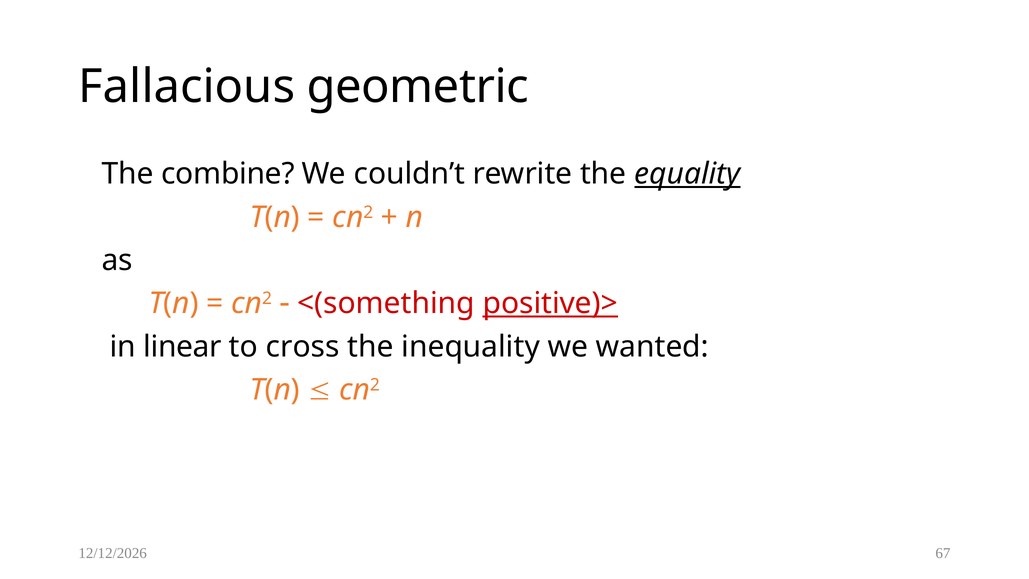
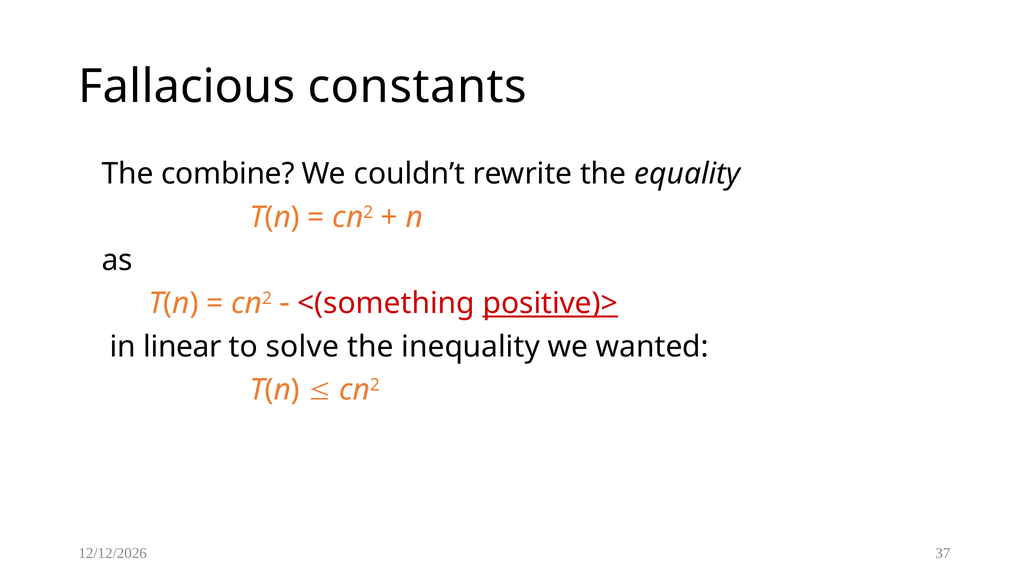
geometric: geometric -> constants
equality underline: present -> none
cross: cross -> solve
67: 67 -> 37
